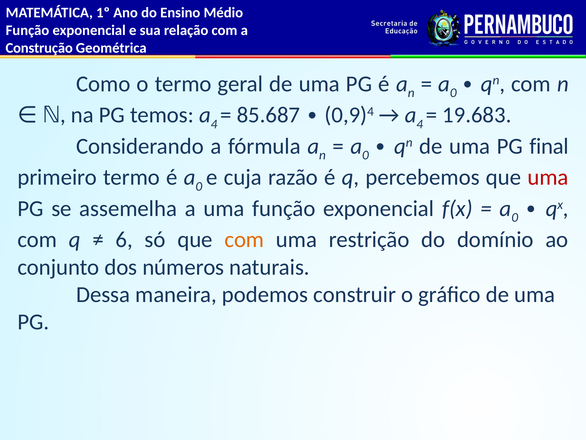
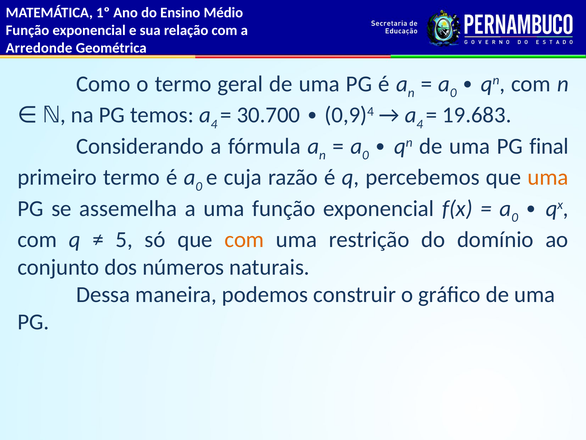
Construção: Construção -> Arredonde
85.687: 85.687 -> 30.700
uma at (548, 177) colour: red -> orange
6: 6 -> 5
